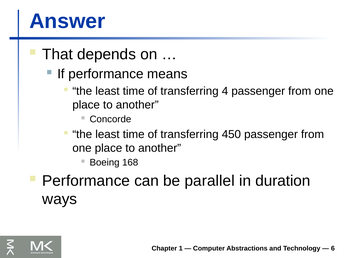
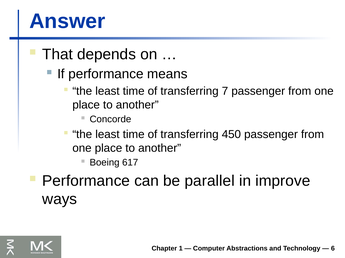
4: 4 -> 7
168: 168 -> 617
duration: duration -> improve
